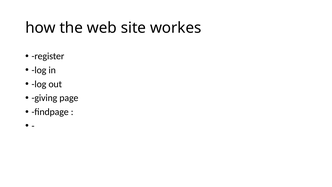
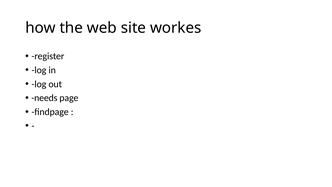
giving: giving -> needs
